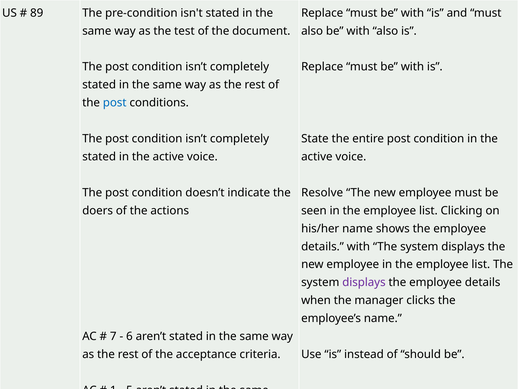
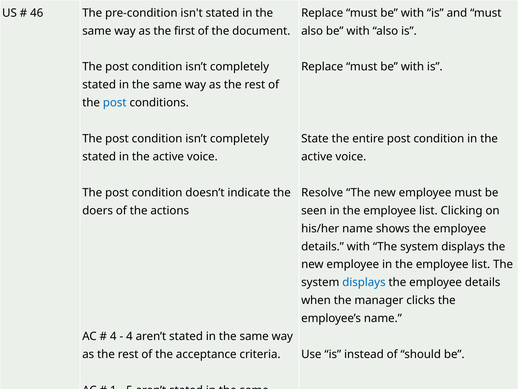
89: 89 -> 46
test: test -> first
displays at (364, 282) colour: purple -> blue
7 at (113, 336): 7 -> 4
6 at (129, 336): 6 -> 4
